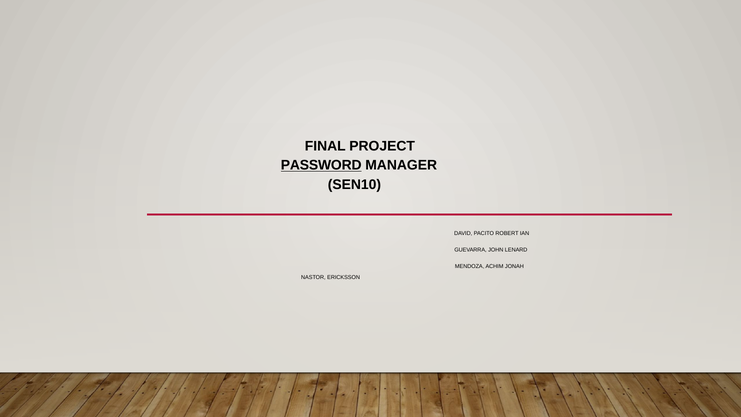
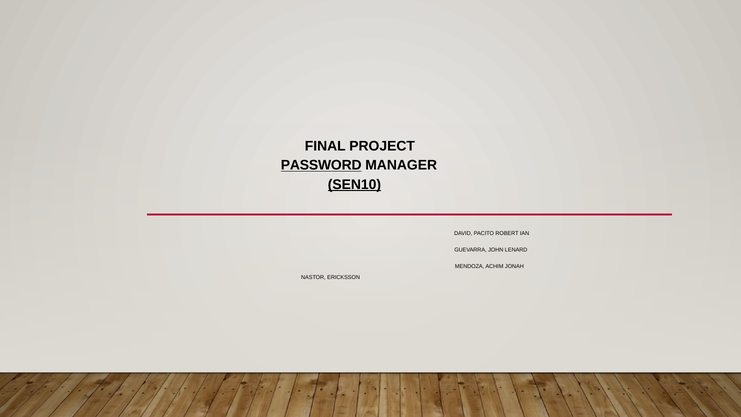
SEN10 underline: none -> present
